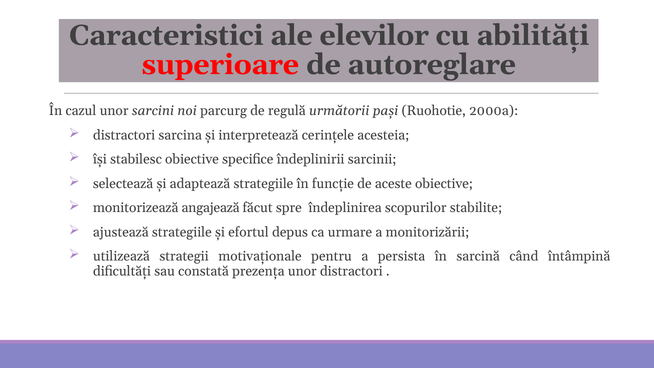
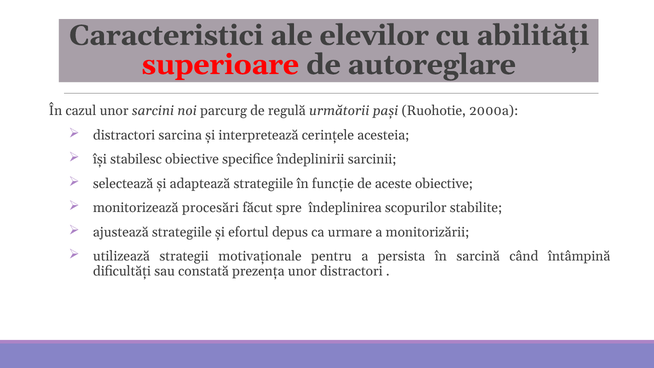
angajează: angajează -> procesări
